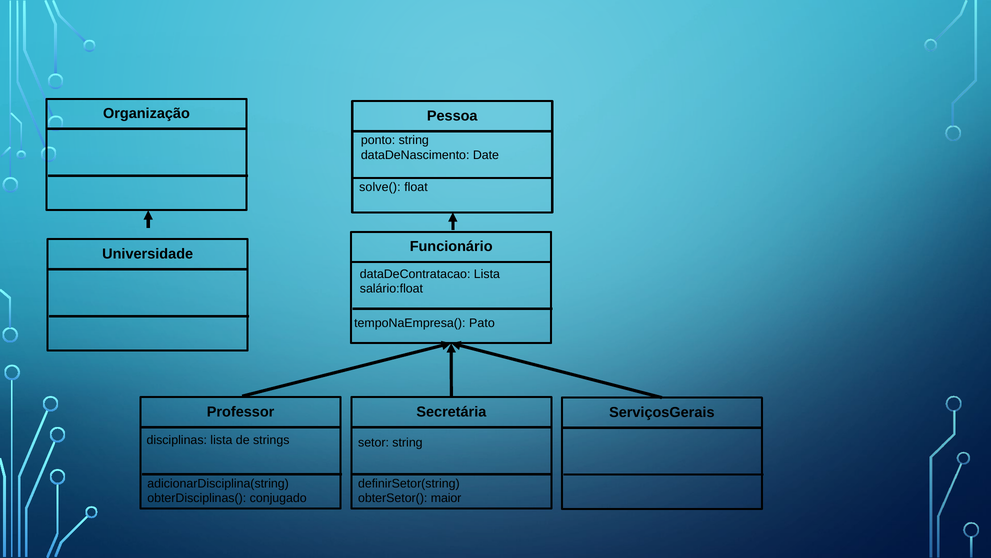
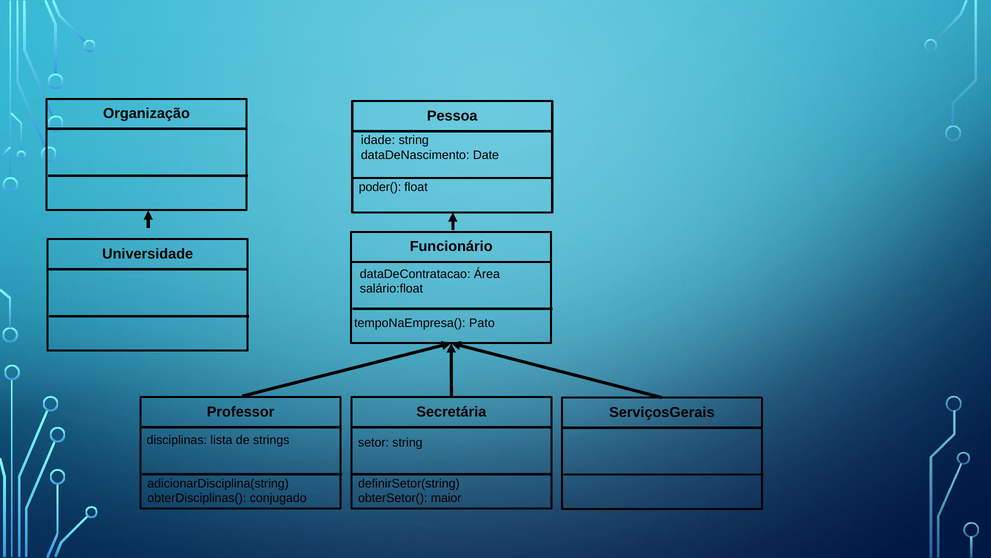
ponto: ponto -> idade
solve(: solve( -> poder(
dataDeContratacao Lista: Lista -> Área
